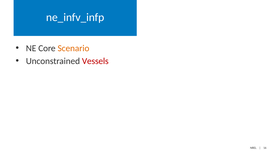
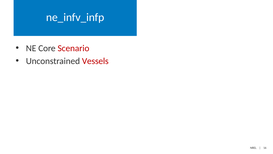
Scenario colour: orange -> red
